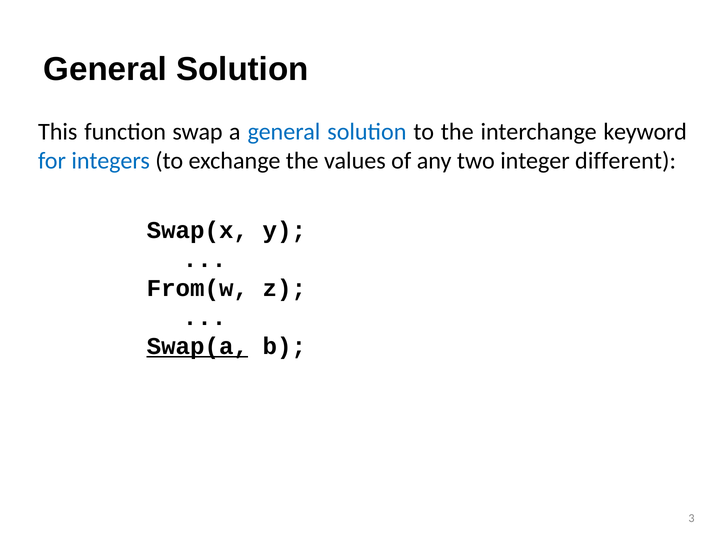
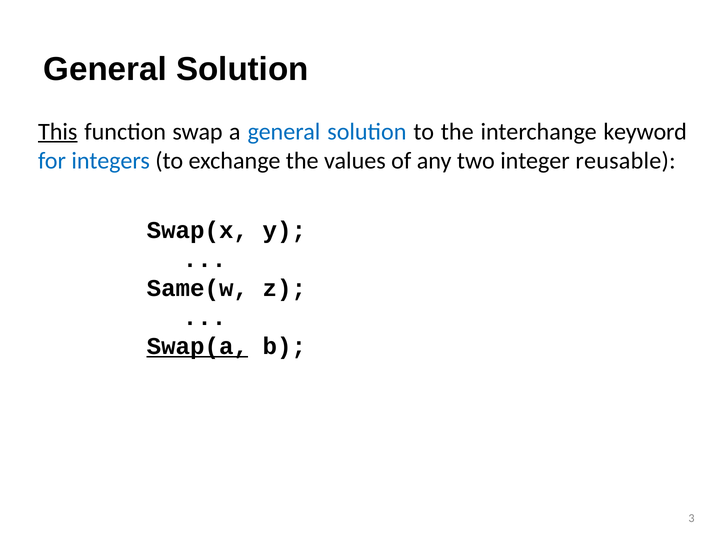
This underline: none -> present
different: different -> reusable
From(w: From(w -> Same(w
